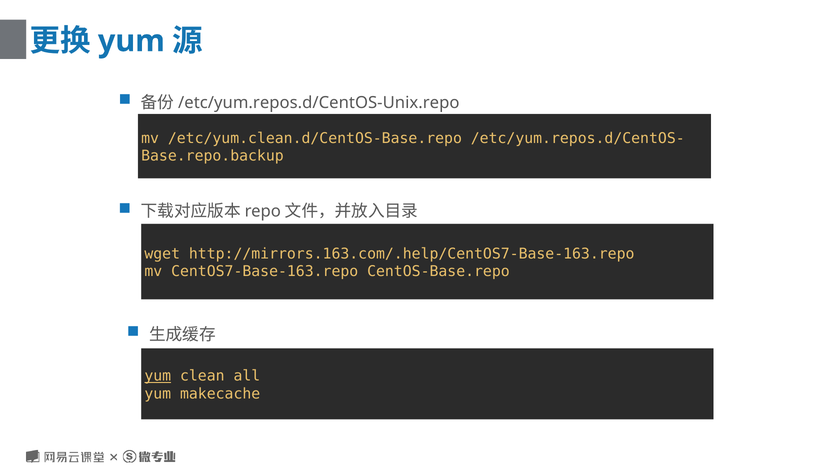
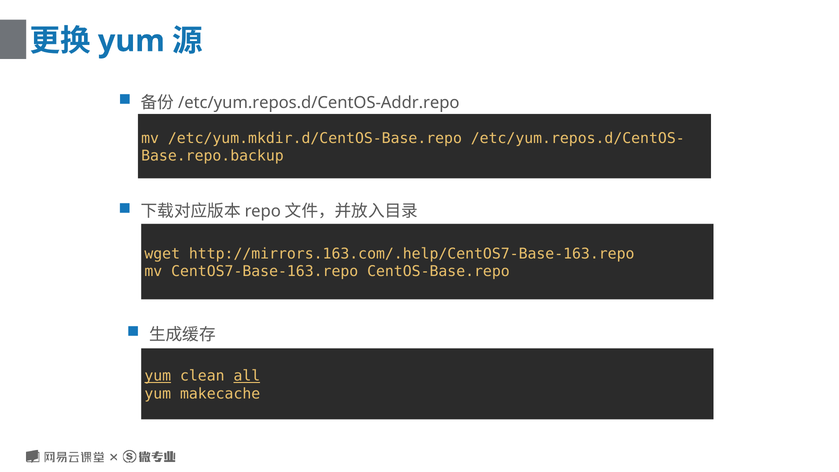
/etc/yum.repos.d/CentOS-Unix.repo: /etc/yum.repos.d/CentOS-Unix.repo -> /etc/yum.repos.d/CentOS-Addr.repo
/etc/yum.clean.d/CentOS-Base.repo: /etc/yum.clean.d/CentOS-Base.repo -> /etc/yum.mkdir.d/CentOS-Base.repo
all underline: none -> present
